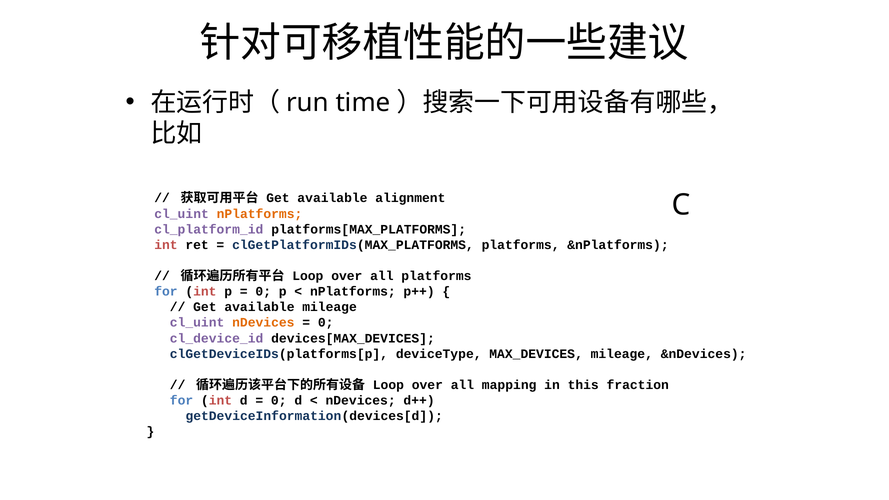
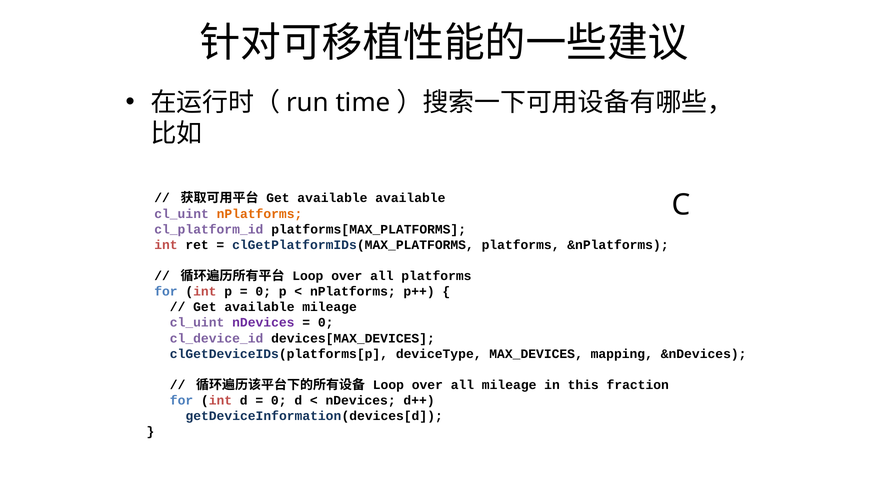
available alignment: alignment -> available
nDevices at (263, 323) colour: orange -> purple
MAX_DEVICES mileage: mileage -> mapping
all mapping: mapping -> mileage
